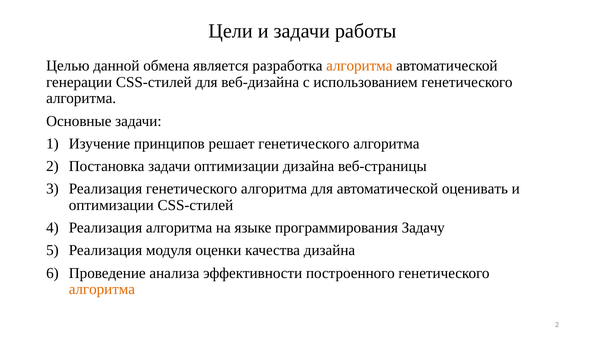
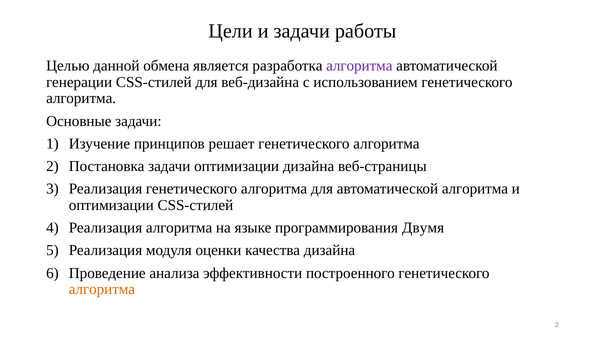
алгоритма at (359, 66) colour: orange -> purple
автоматической оценивать: оценивать -> алгоритма
Задачу: Задачу -> Двумя
